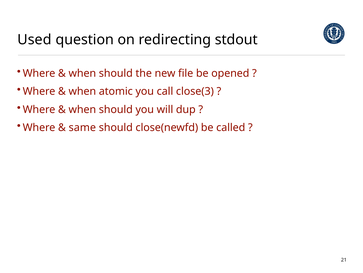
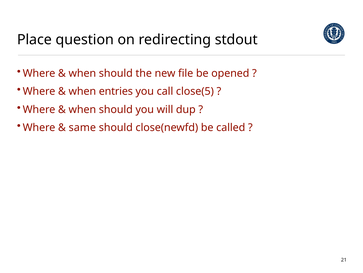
Used: Used -> Place
atomic: atomic -> entries
close(3: close(3 -> close(5
